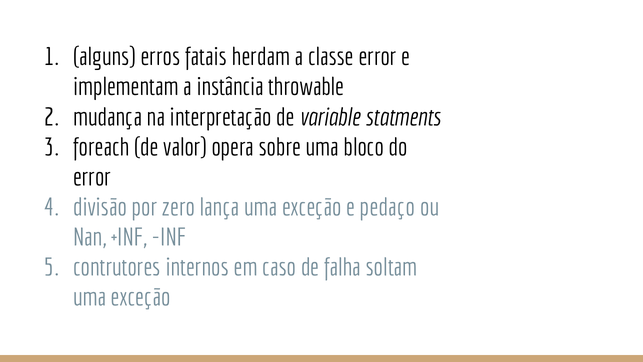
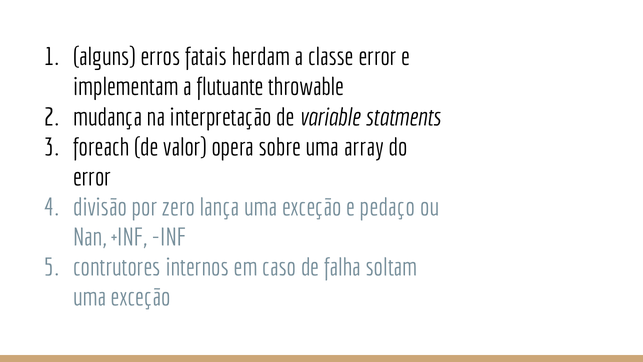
instância: instância -> flutuante
bloco: bloco -> array
